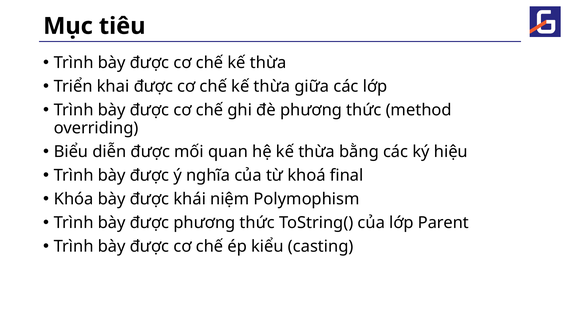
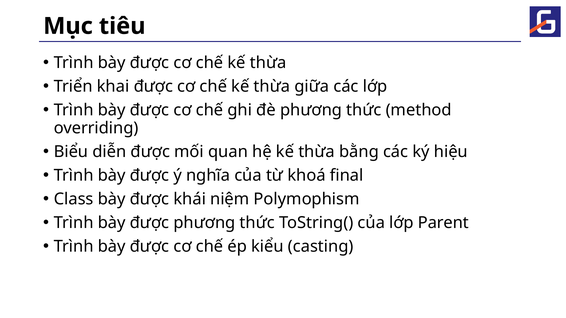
Khóa: Khóa -> Class
